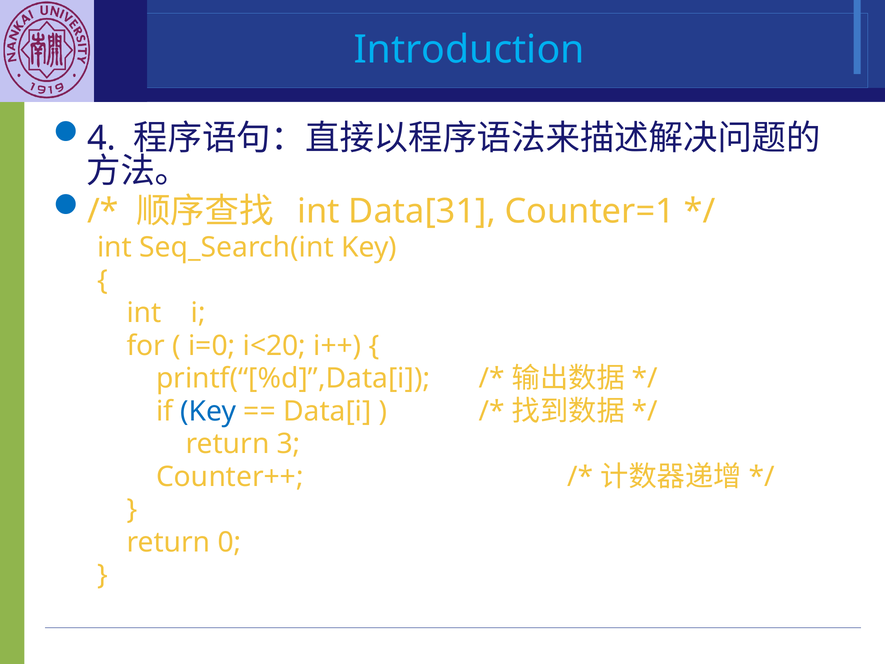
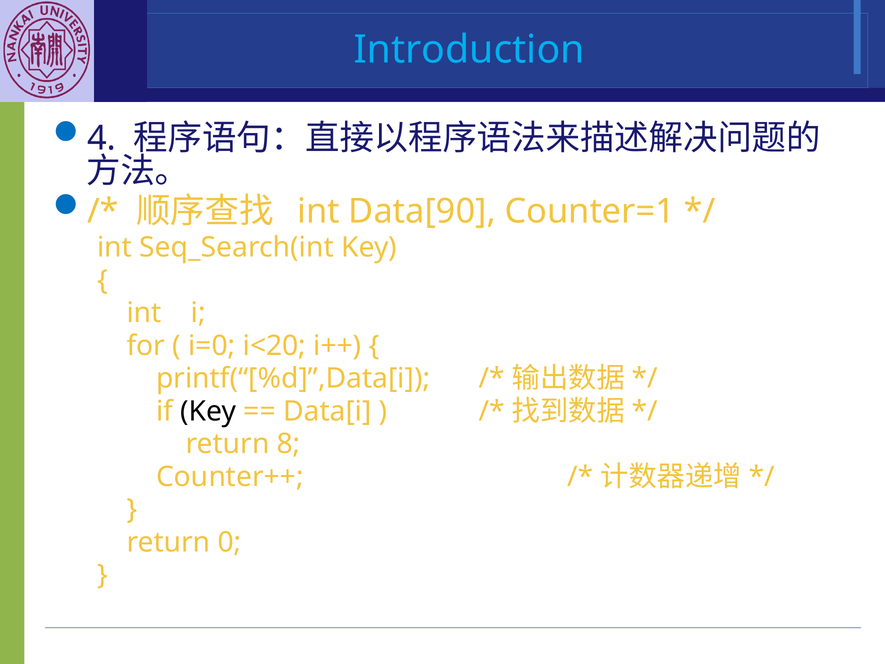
Data[31: Data[31 -> Data[90
Key at (208, 411) colour: blue -> black
3: 3 -> 8
